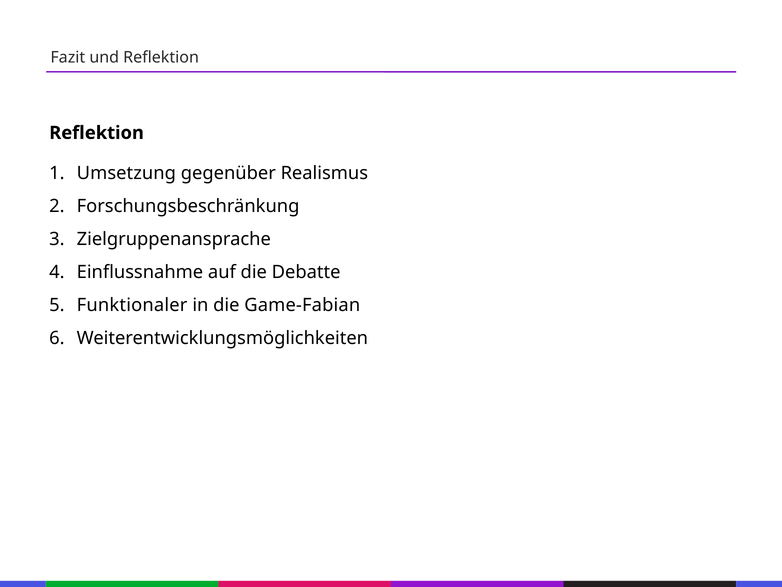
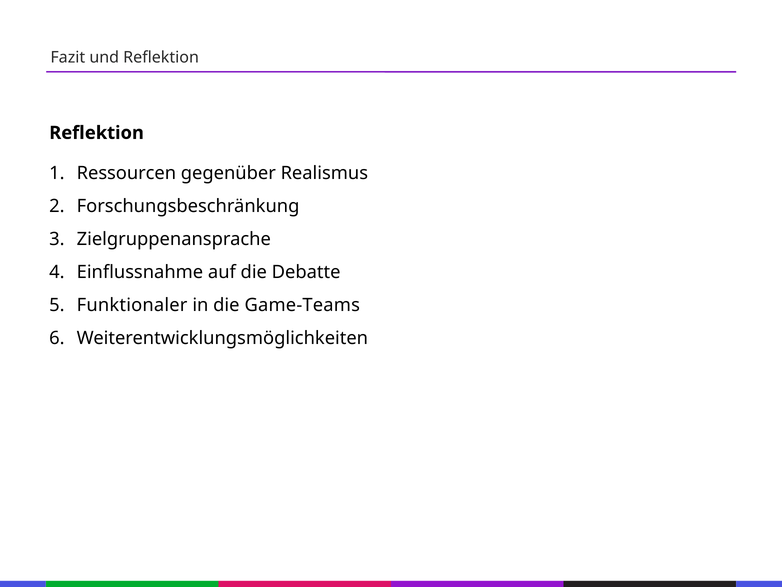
Umsetzung: Umsetzung -> Ressourcen
Game-Fabian: Game-Fabian -> Game-Teams
